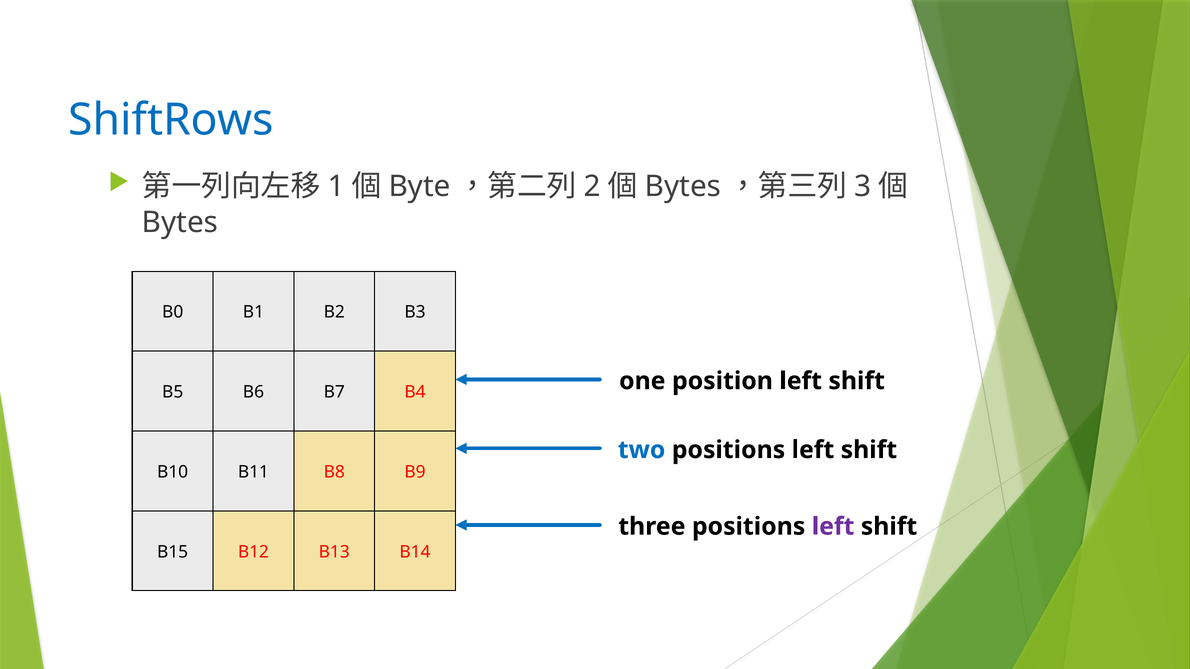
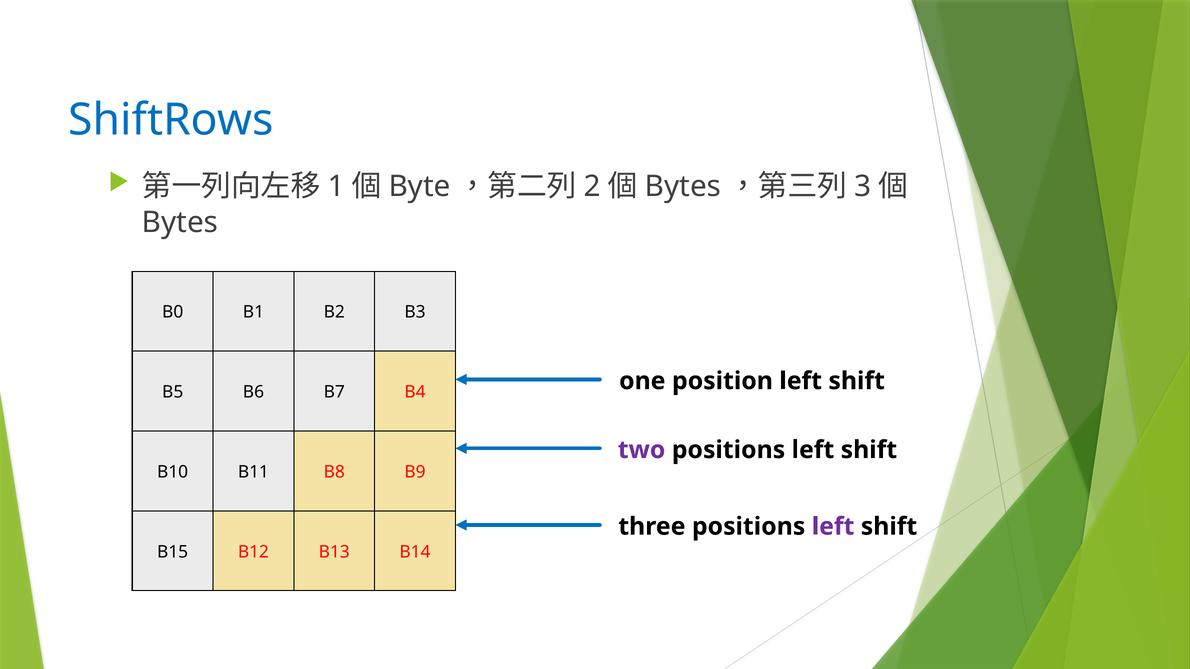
two colour: blue -> purple
